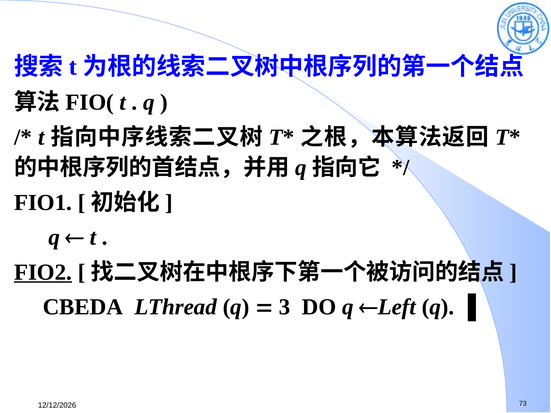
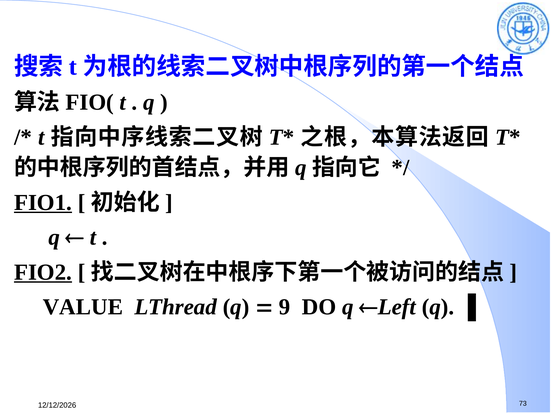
FIO1 underline: none -> present
CBEDA: CBEDA -> VALUE
3: 3 -> 9
